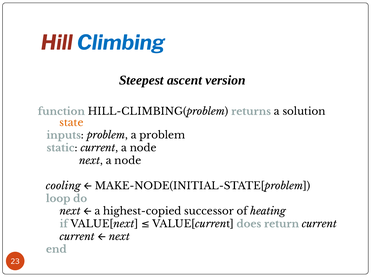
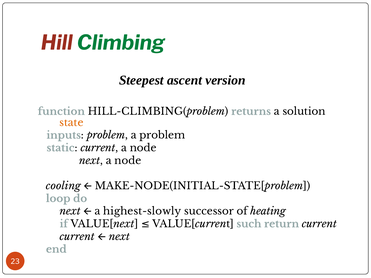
Climbing colour: blue -> green
highest-copied: highest-copied -> highest-slowly
does: does -> such
